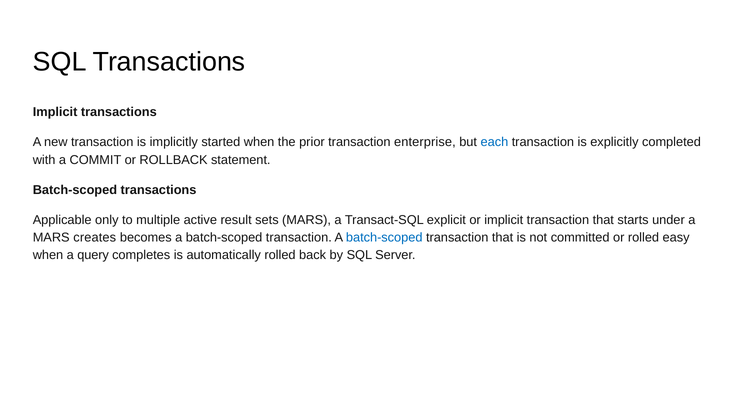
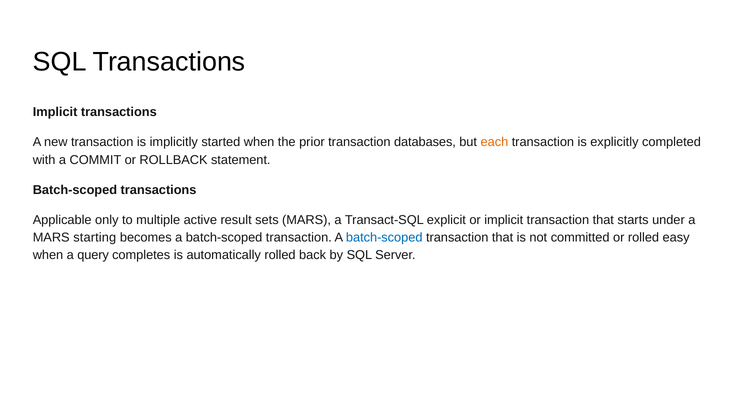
enterprise: enterprise -> databases
each colour: blue -> orange
creates: creates -> starting
